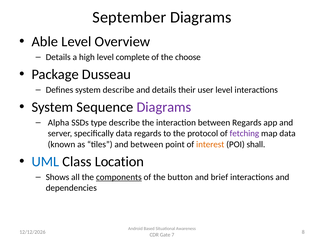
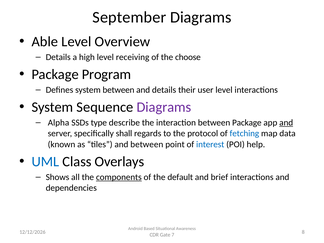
complete: complete -> receiving
Dusseau: Dusseau -> Program
system describe: describe -> between
between Regards: Regards -> Package
and at (286, 123) underline: none -> present
specifically data: data -> shall
fetching colour: purple -> blue
interest colour: orange -> blue
shall: shall -> help
Location: Location -> Overlays
button: button -> default
